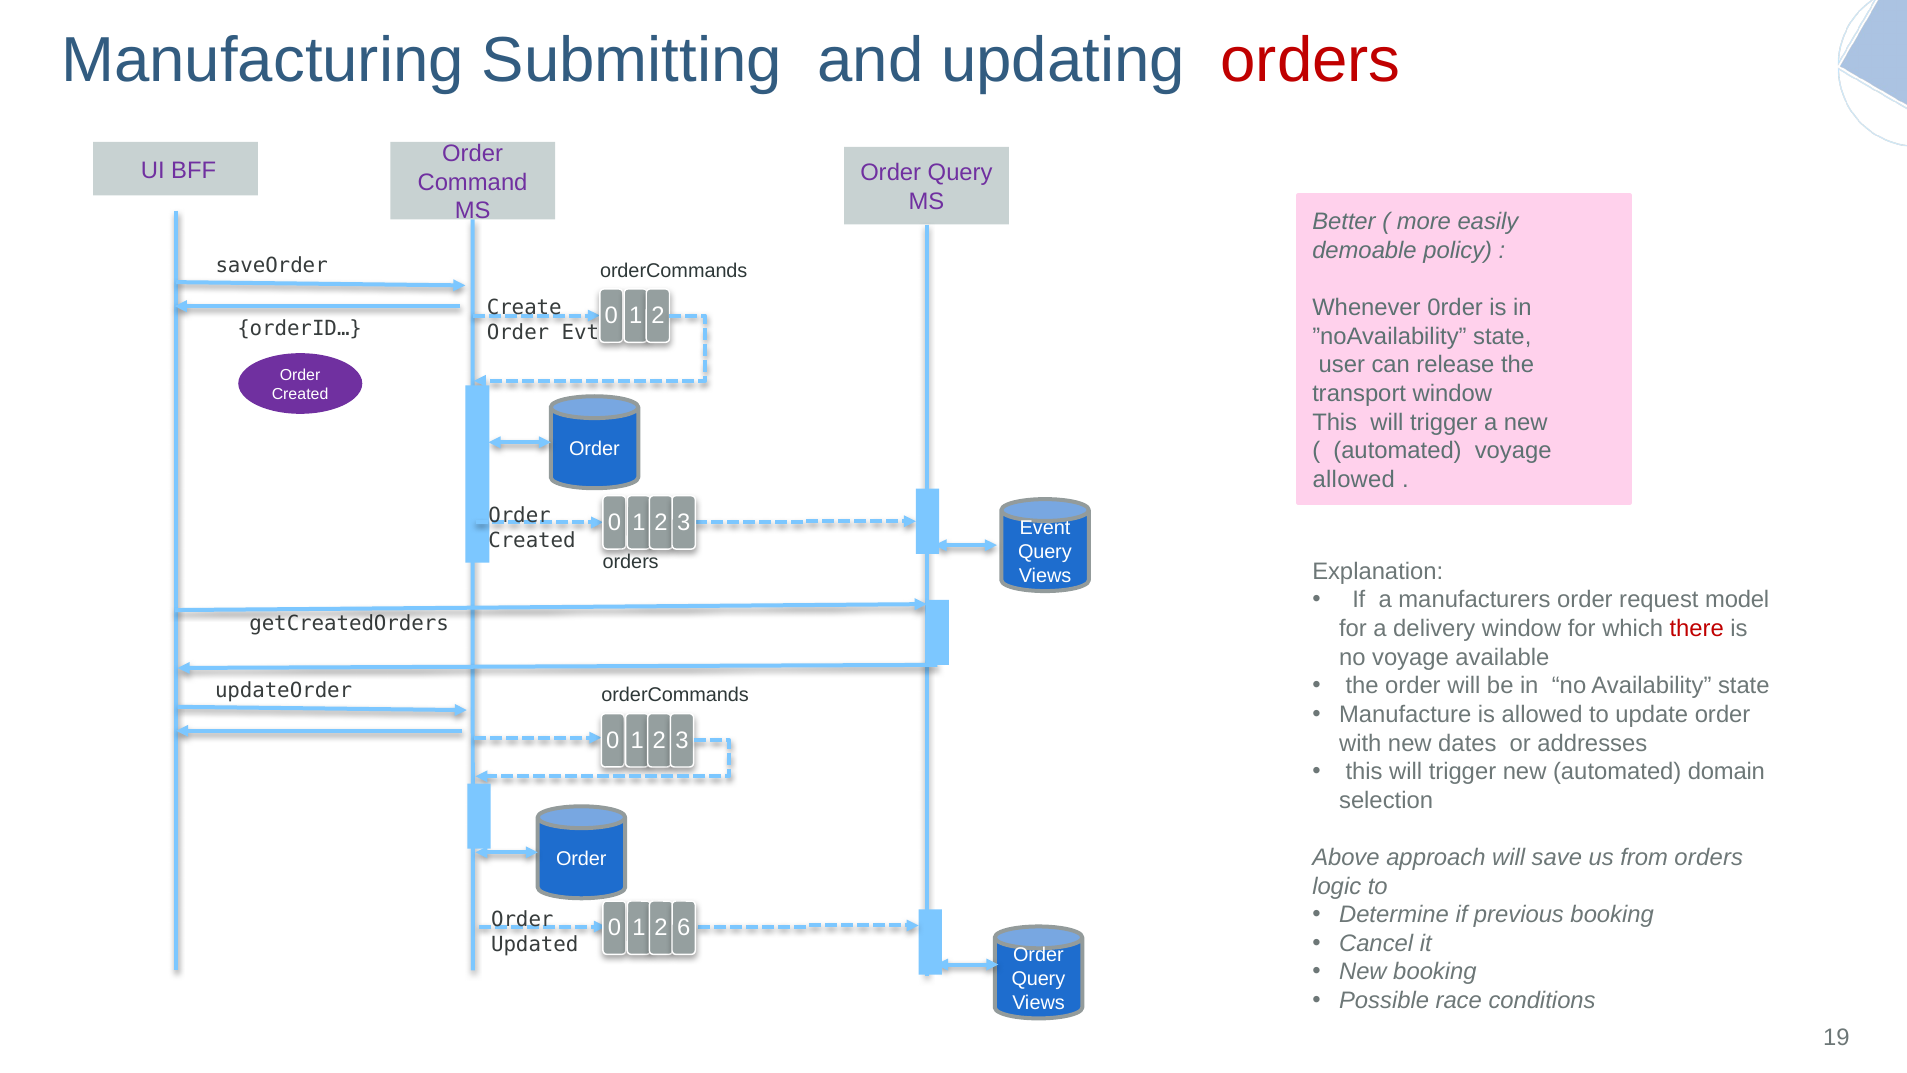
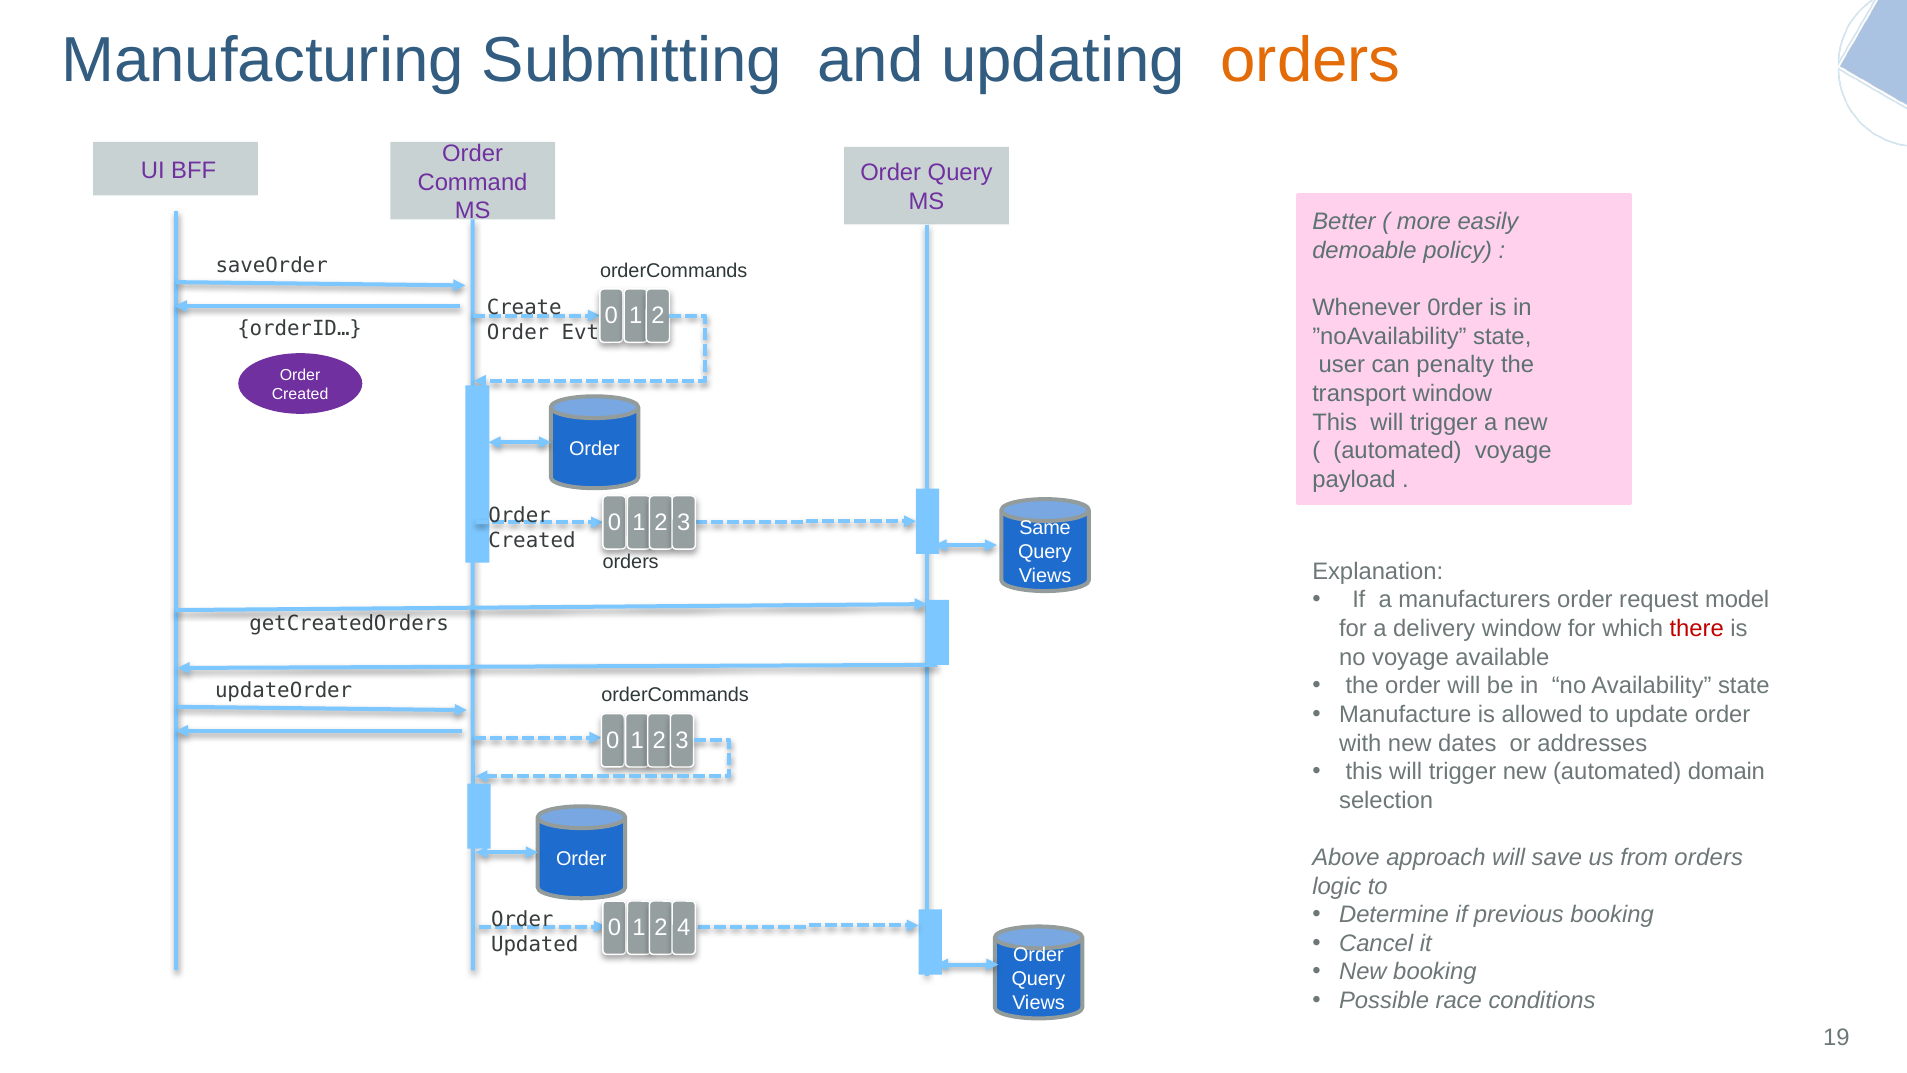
orders at (1311, 60) colour: red -> orange
release: release -> penalty
allowed at (1354, 479): allowed -> payload
Event: Event -> Same
6: 6 -> 4
